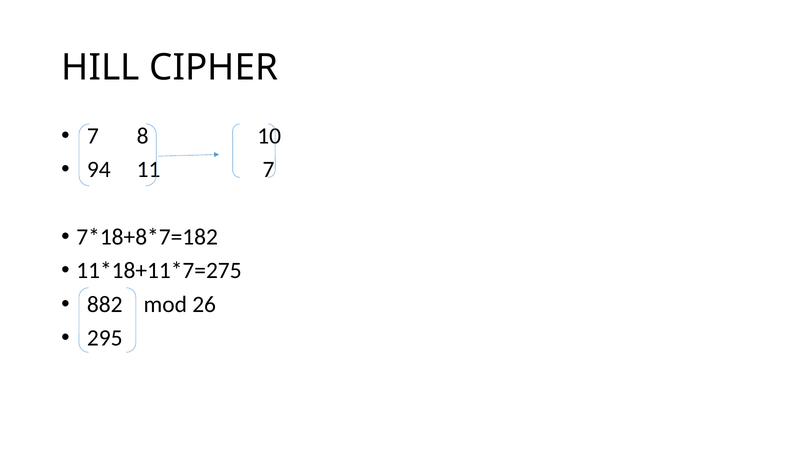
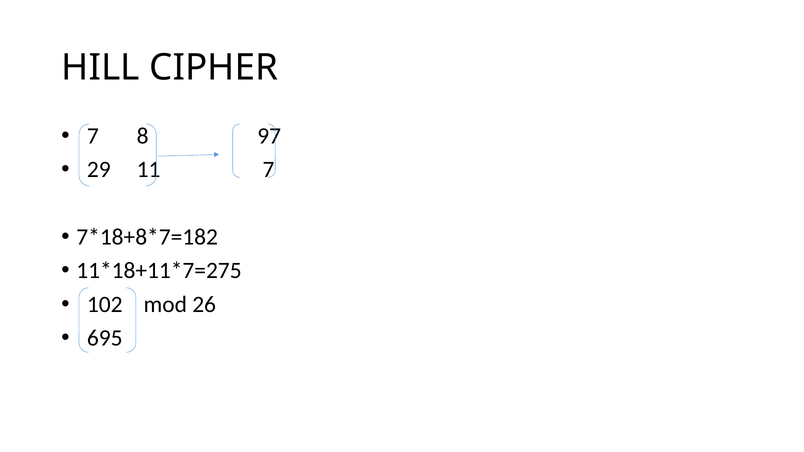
10: 10 -> 97
94: 94 -> 29
882: 882 -> 102
295: 295 -> 695
